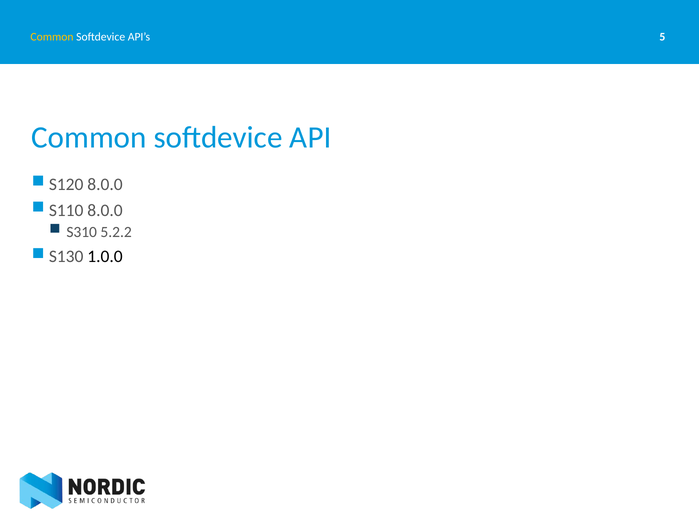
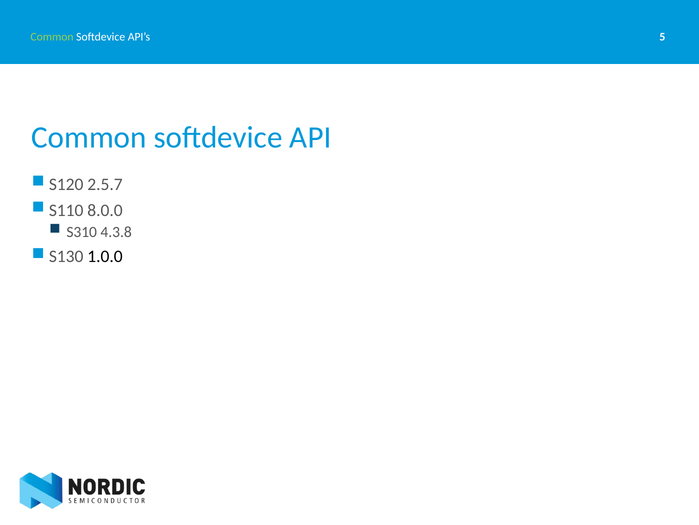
Common at (52, 37) colour: yellow -> light green
S120 8.0.0: 8.0.0 -> 2.5.7
5.2.2: 5.2.2 -> 4.3.8
